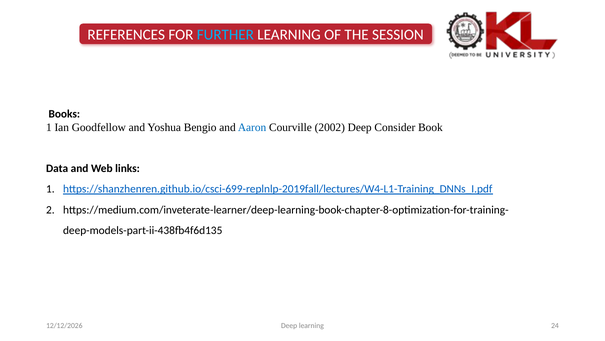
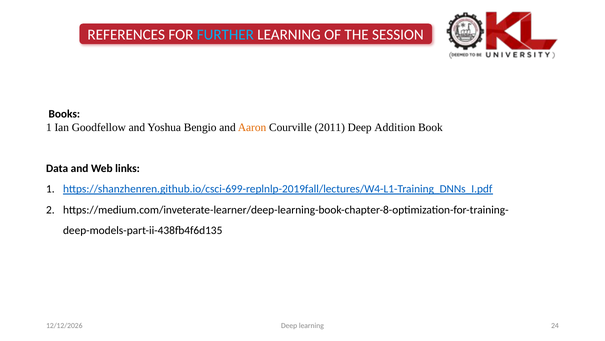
Aaron colour: blue -> orange
2002: 2002 -> 2011
Consider: Consider -> Addition
